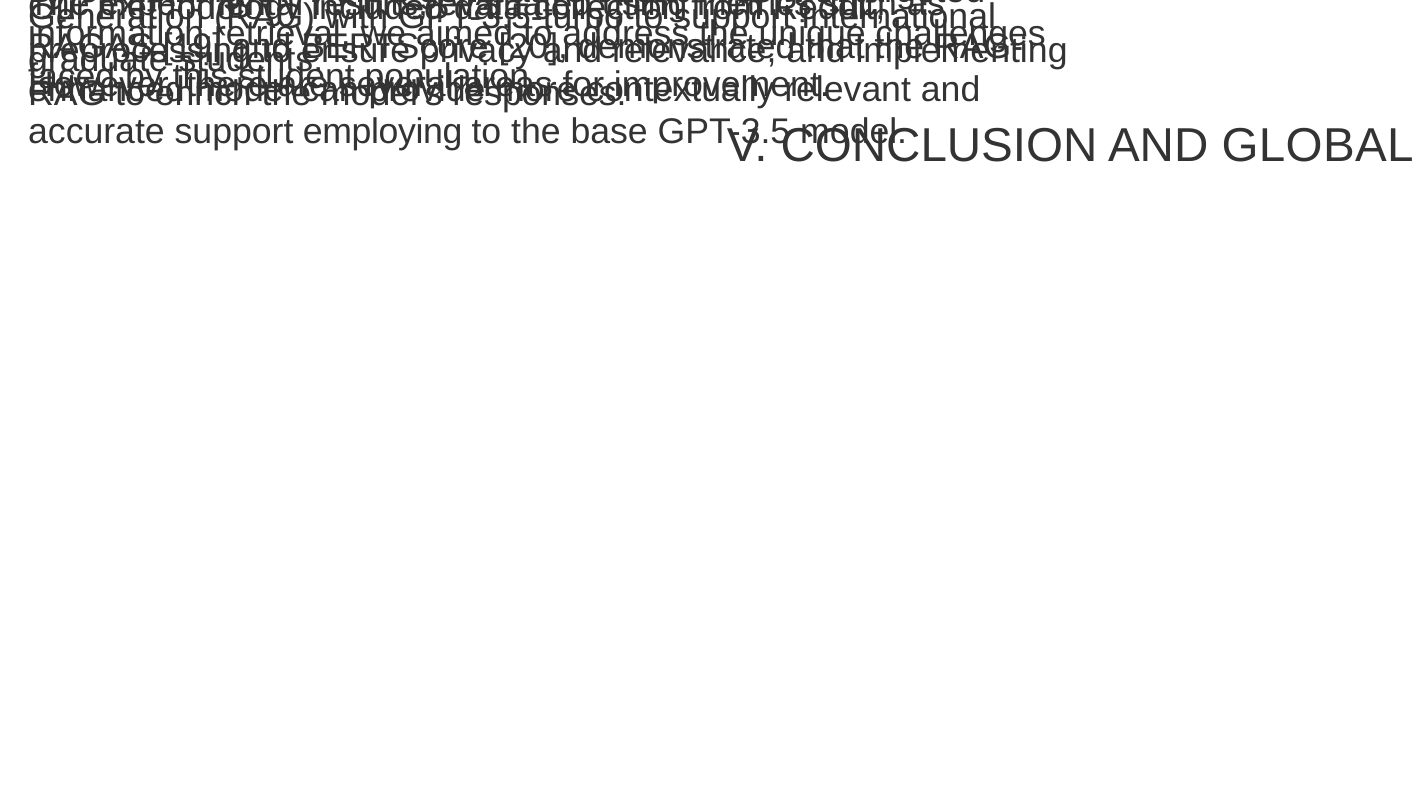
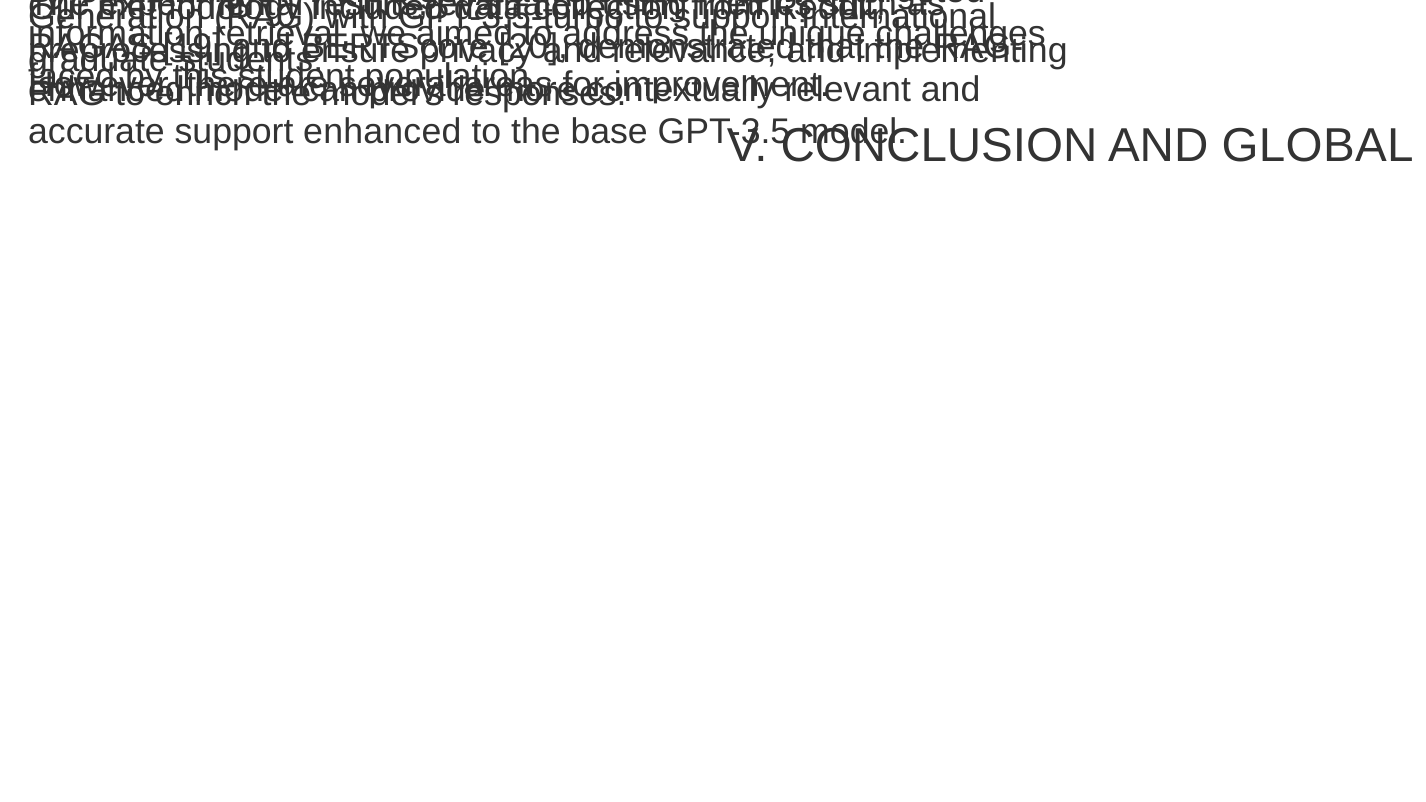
support employing: employing -> enhanced
